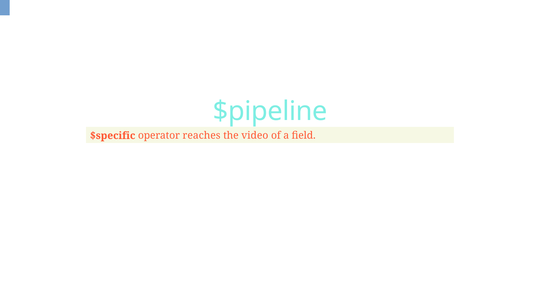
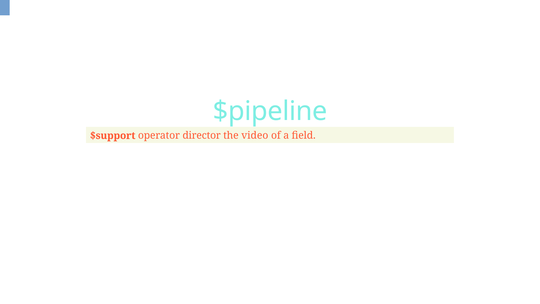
$specific: $specific -> $support
reaches: reaches -> director
